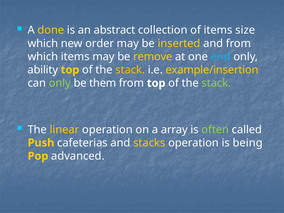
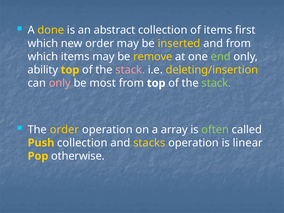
size: size -> first
end colour: light blue -> light green
stack at (130, 70) colour: yellow -> pink
example/insertion: example/insertion -> deleting/insertion
only at (60, 83) colour: light green -> pink
them: them -> most
The linear: linear -> order
Push cafeterias: cafeterias -> collection
being: being -> linear
advanced: advanced -> otherwise
